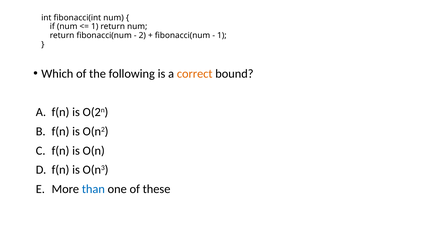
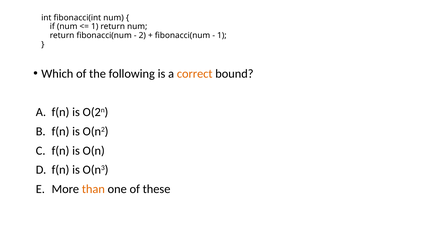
than colour: blue -> orange
